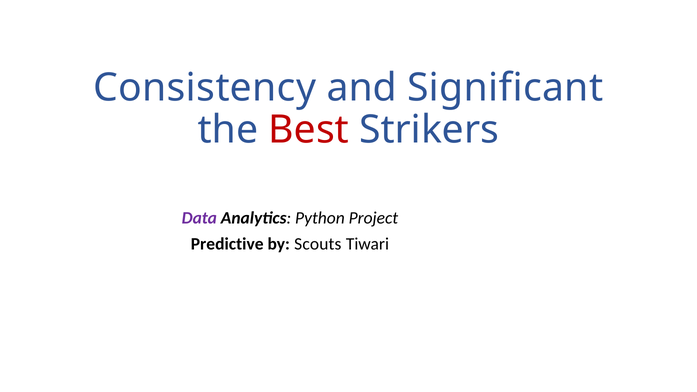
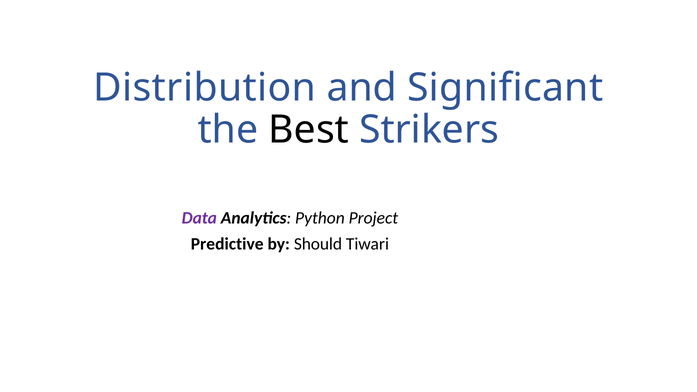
Consistency: Consistency -> Distribution
Best colour: red -> black
Scouts: Scouts -> Should
